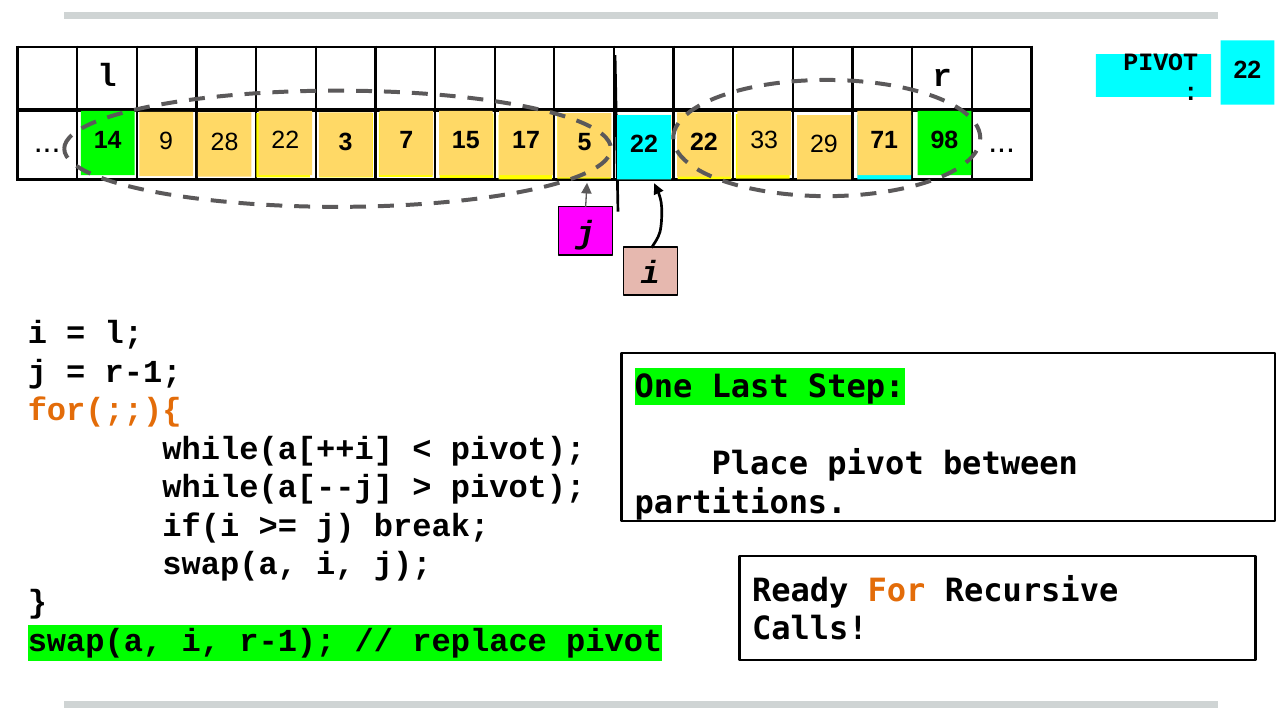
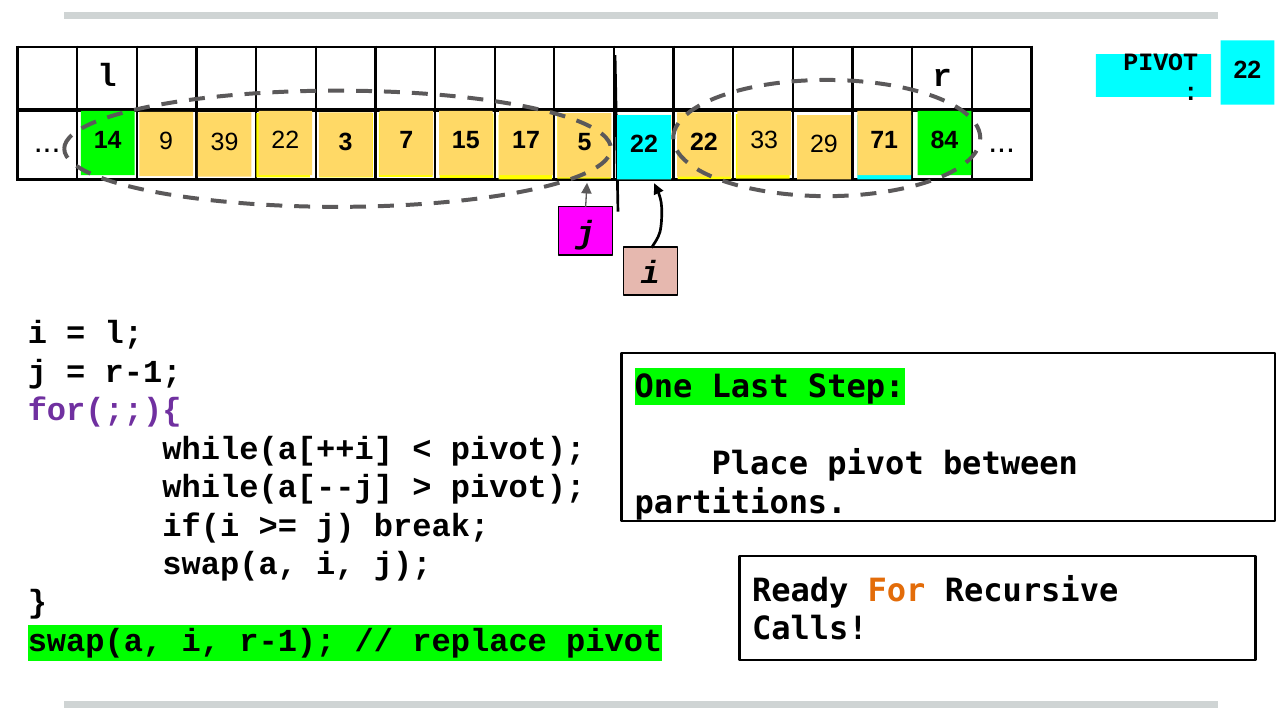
28: 28 -> 39
98: 98 -> 84
for(;;){ colour: orange -> purple
